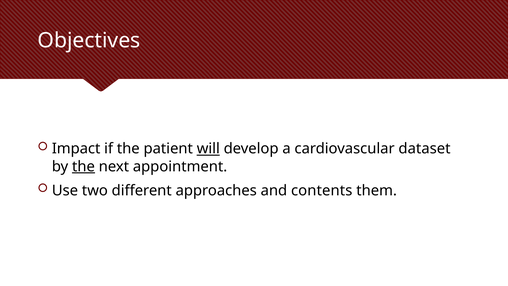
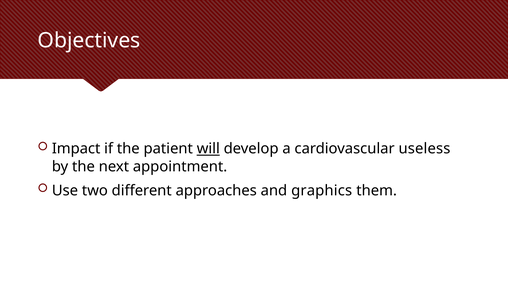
dataset: dataset -> useless
the at (83, 166) underline: present -> none
contents: contents -> graphics
